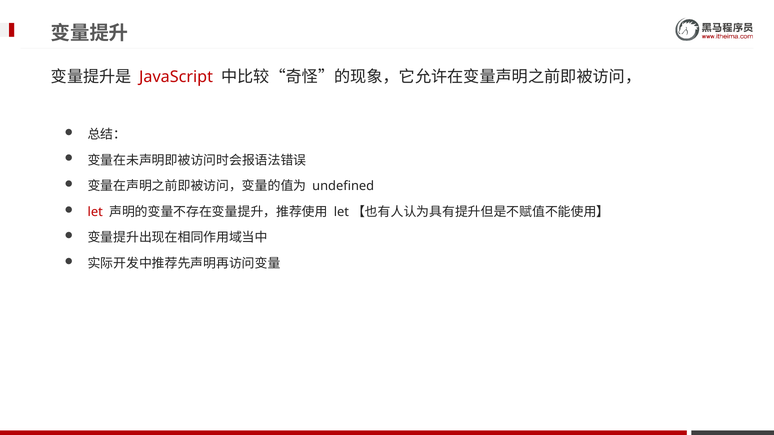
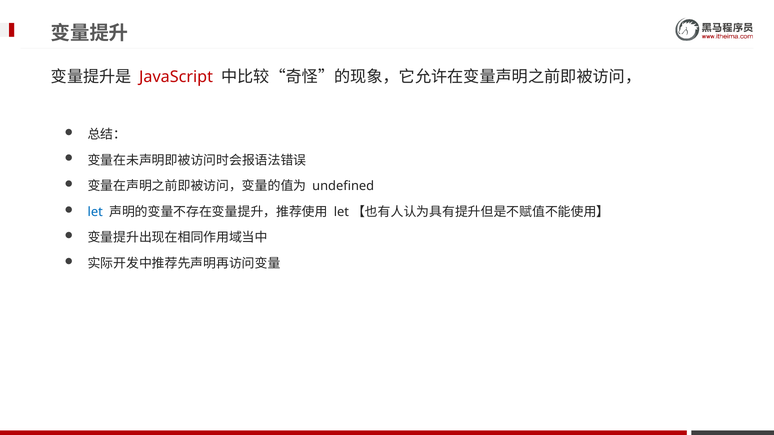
let colour: red -> blue
